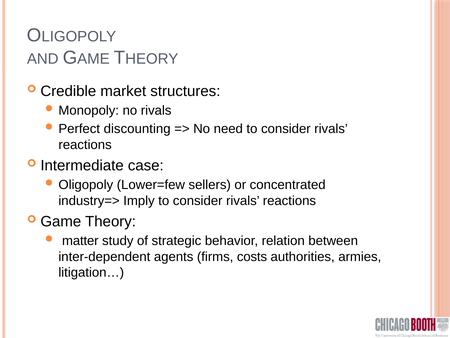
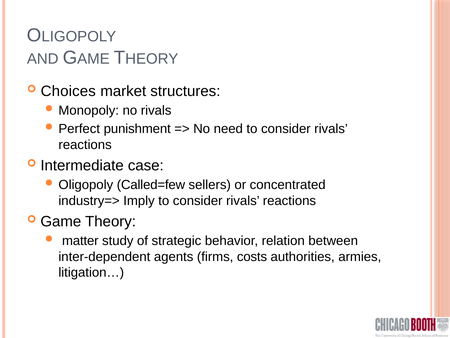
Credible: Credible -> Choices
discounting: discounting -> punishment
Lower=few: Lower=few -> Called=few
